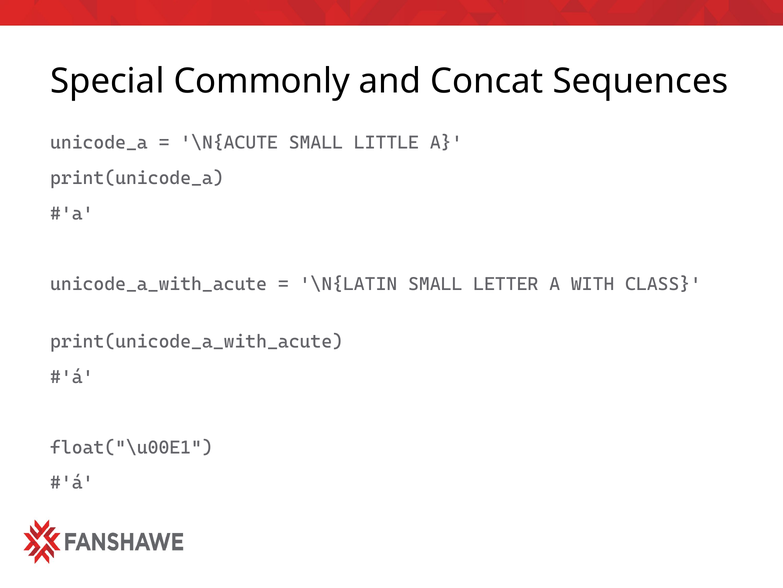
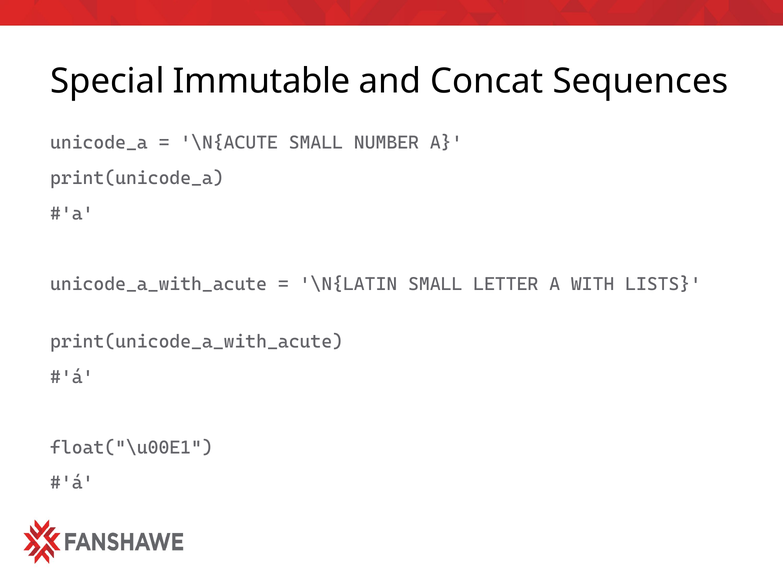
Commonly: Commonly -> Immutable
LITTLE: LITTLE -> NUMBER
CLASS: CLASS -> LISTS
